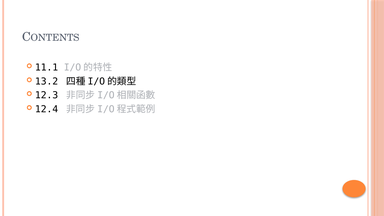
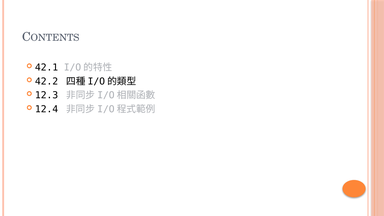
11.1: 11.1 -> 42.1
13.2: 13.2 -> 42.2
